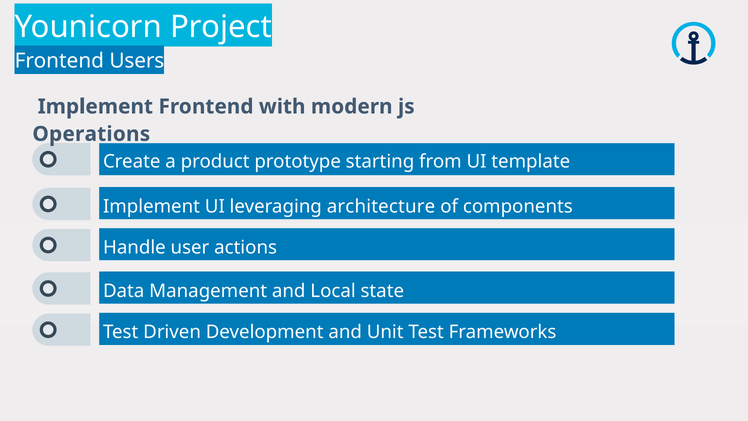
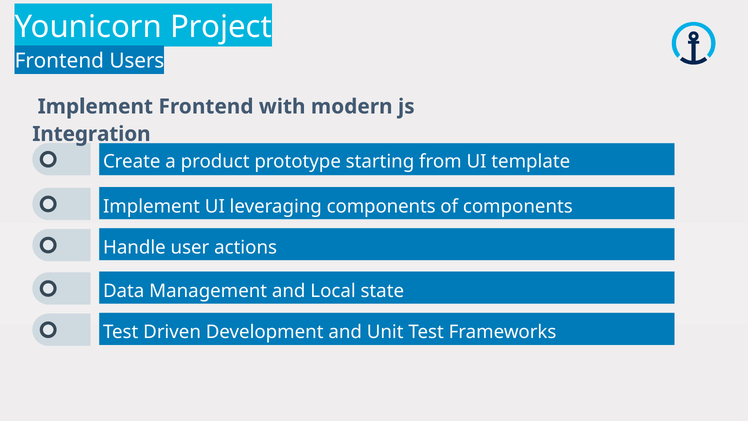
Operations: Operations -> Integration
leveraging architecture: architecture -> components
